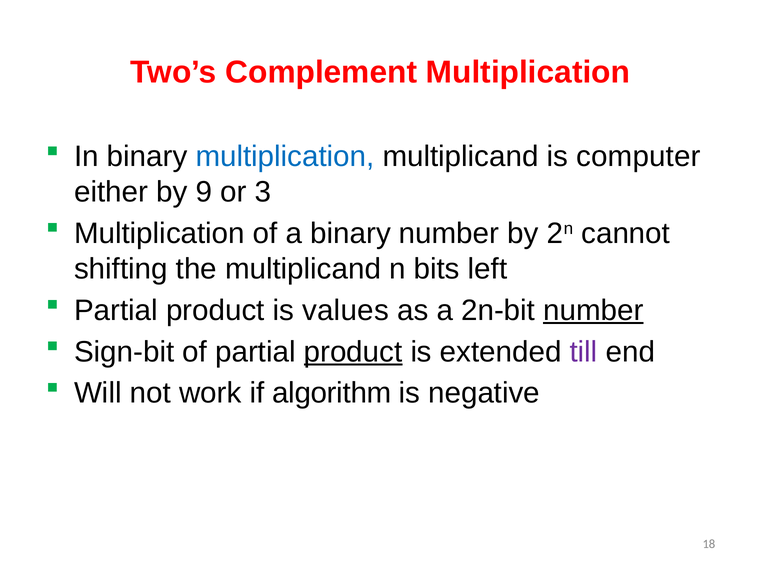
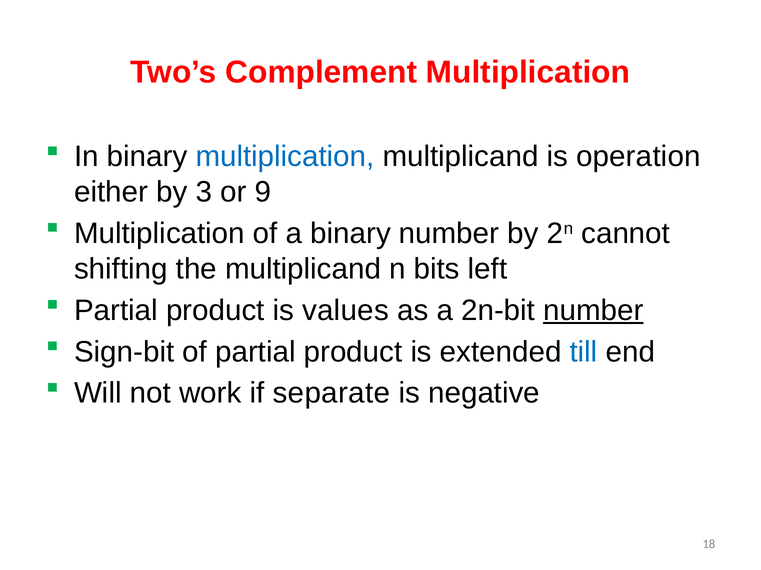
computer: computer -> operation
9: 9 -> 3
3: 3 -> 9
product at (353, 352) underline: present -> none
till colour: purple -> blue
algorithm: algorithm -> separate
